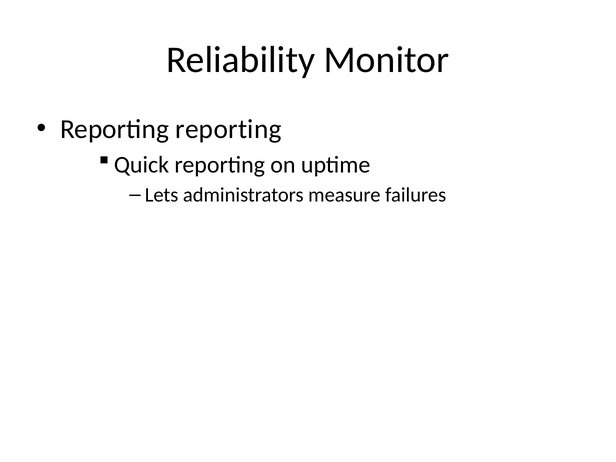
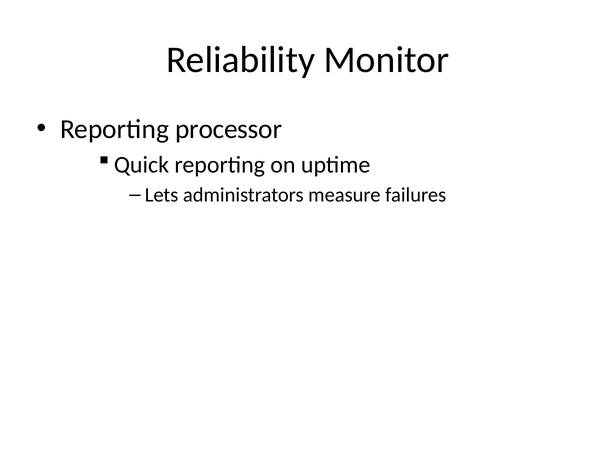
Reporting reporting: reporting -> processor
